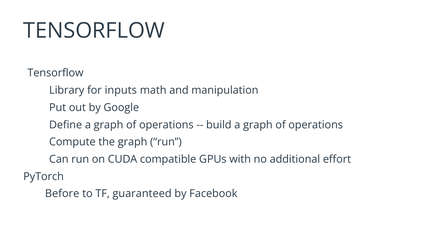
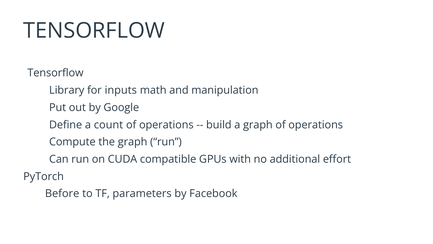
Define a graph: graph -> count
guaranteed: guaranteed -> parameters
